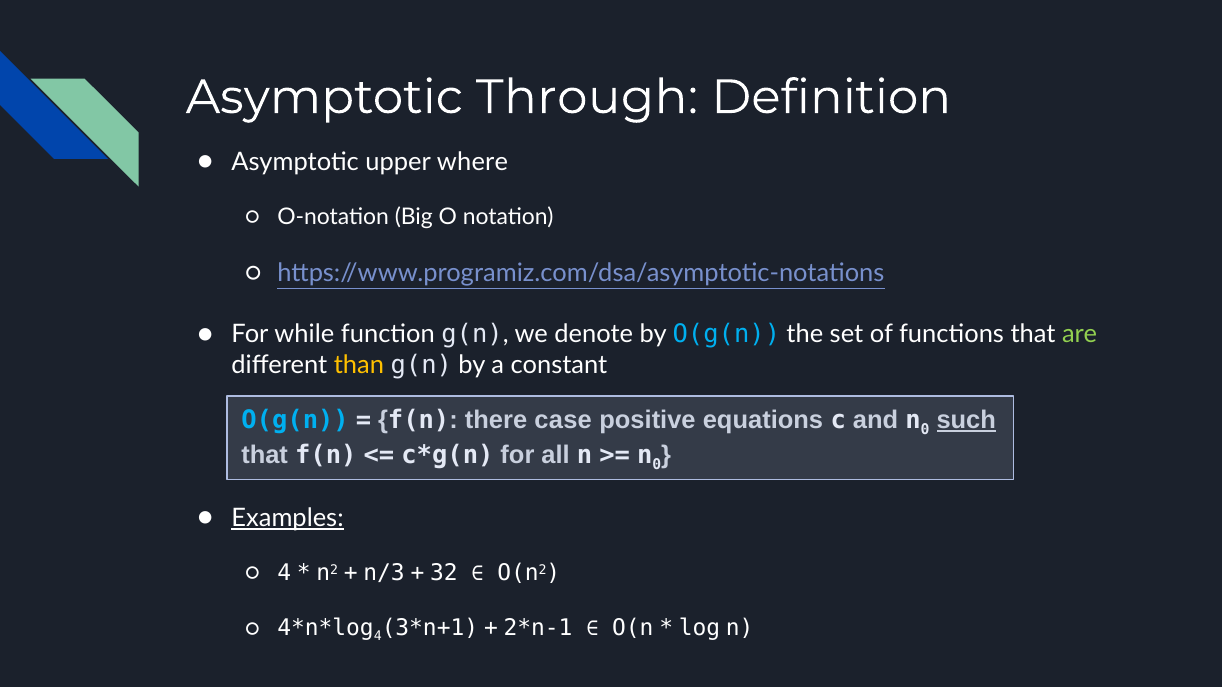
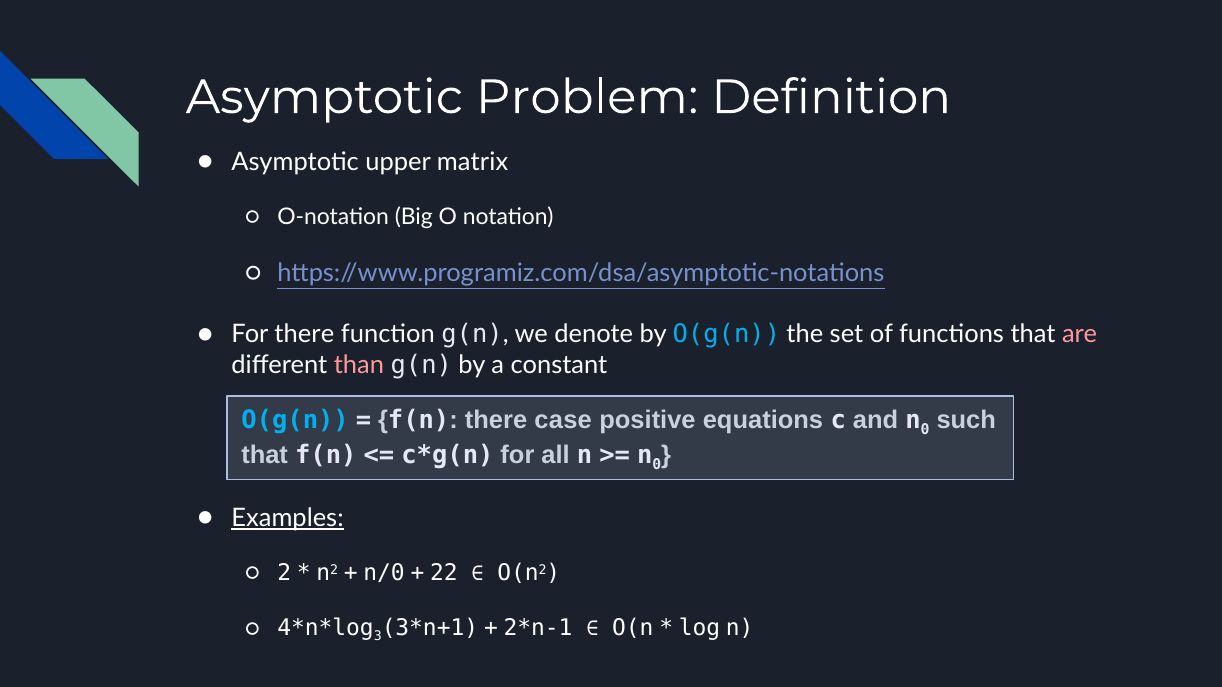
Through: Through -> Problem
where: where -> matrix
For while: while -> there
are colour: light green -> pink
than colour: yellow -> pink
such underline: present -> none
4 at (284, 574): 4 -> 2
n/3: n/3 -> n/0
32: 32 -> 22
4 at (378, 637): 4 -> 3
